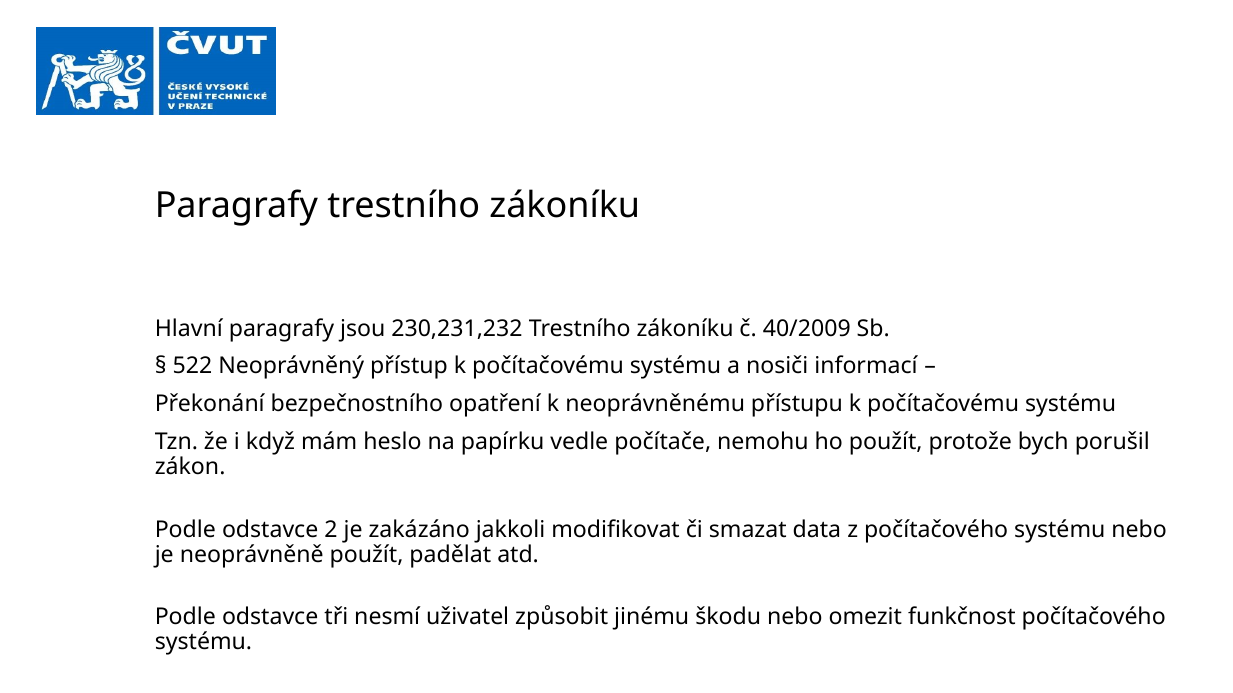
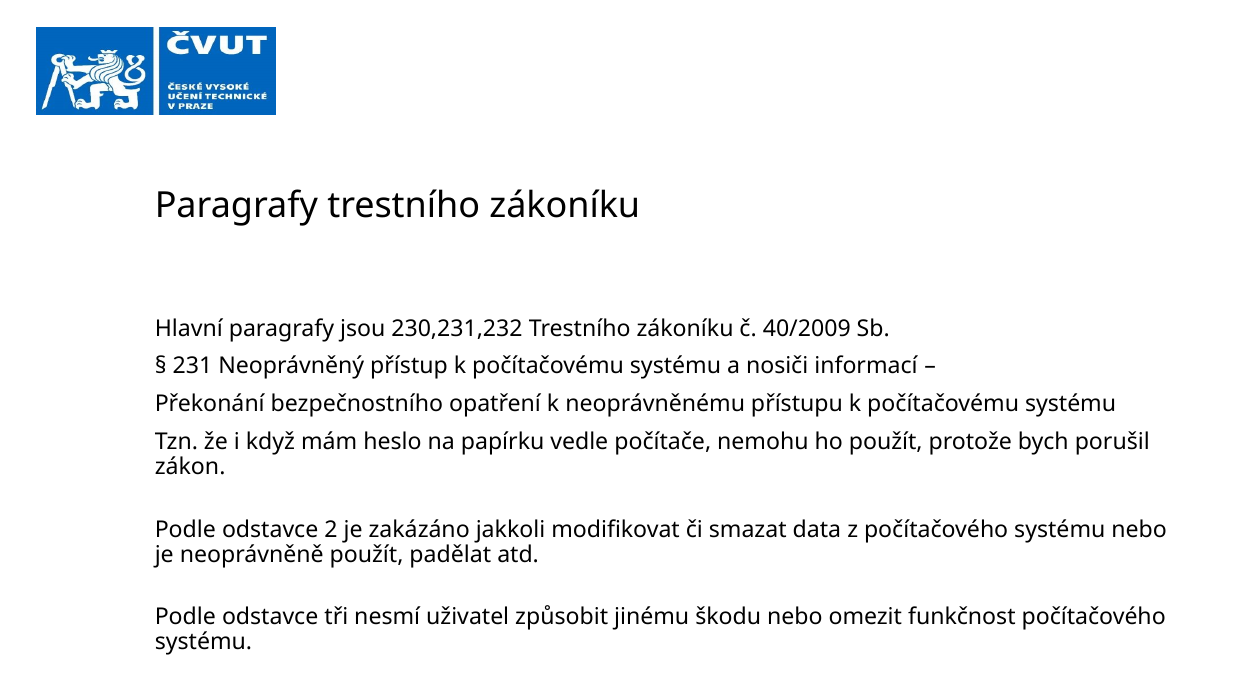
522: 522 -> 231
